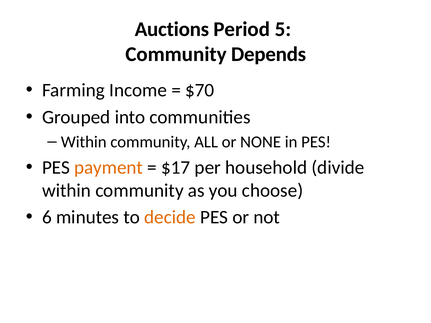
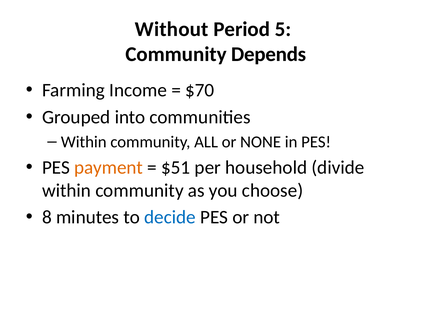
Auctions: Auctions -> Without
$17: $17 -> $51
6: 6 -> 8
decide colour: orange -> blue
